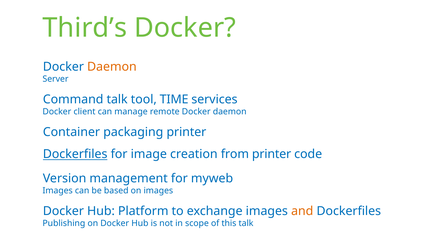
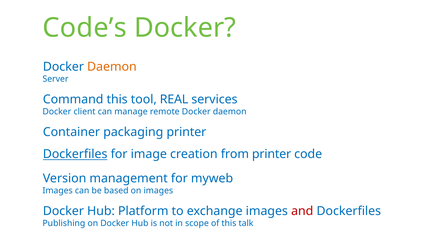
Third’s: Third’s -> Code’s
Command talk: talk -> this
TIME: TIME -> REAL
and colour: orange -> red
